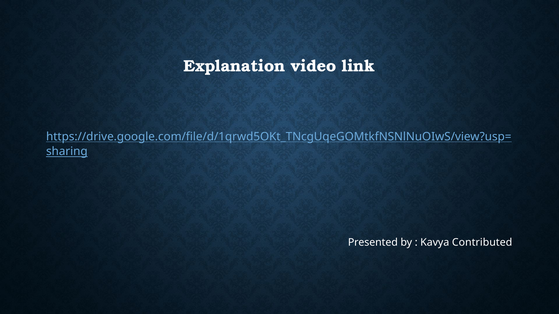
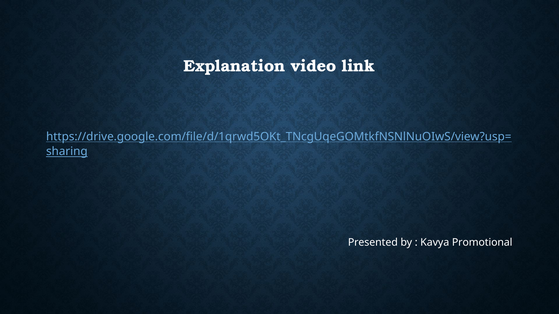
Contributed: Contributed -> Promotional
